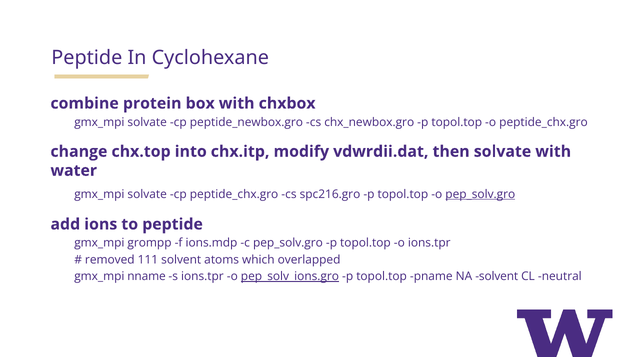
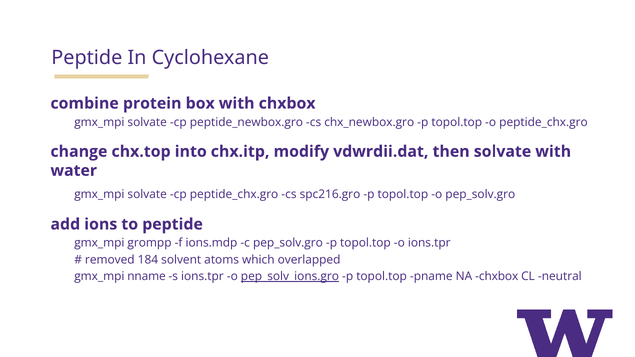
pep_solv.gro at (480, 194) underline: present -> none
111: 111 -> 184
NA solvent: solvent -> chxbox
